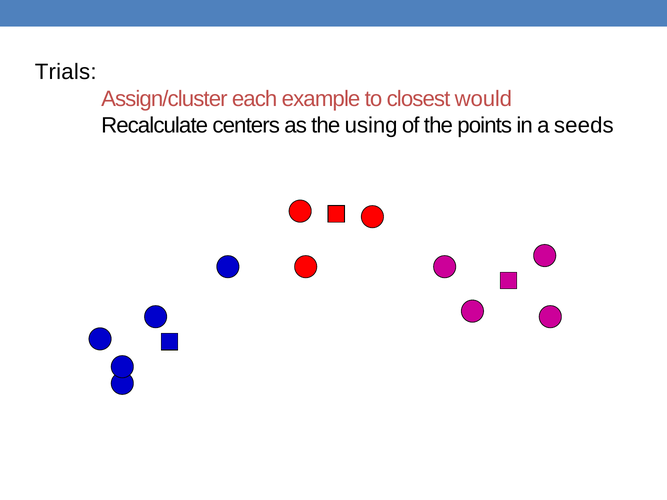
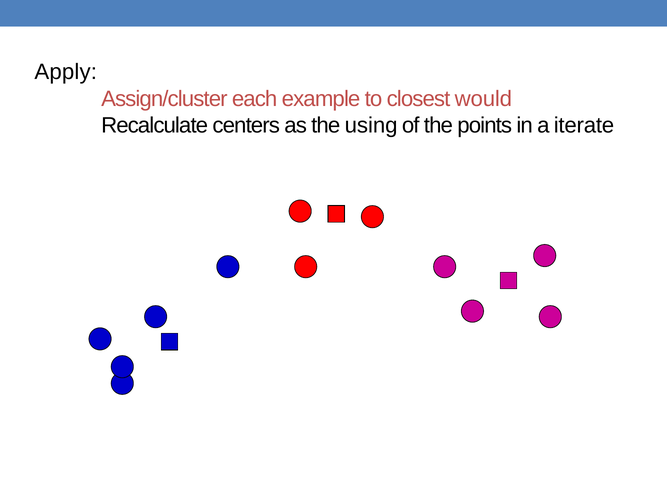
Trials: Trials -> Apply
seeds: seeds -> iterate
